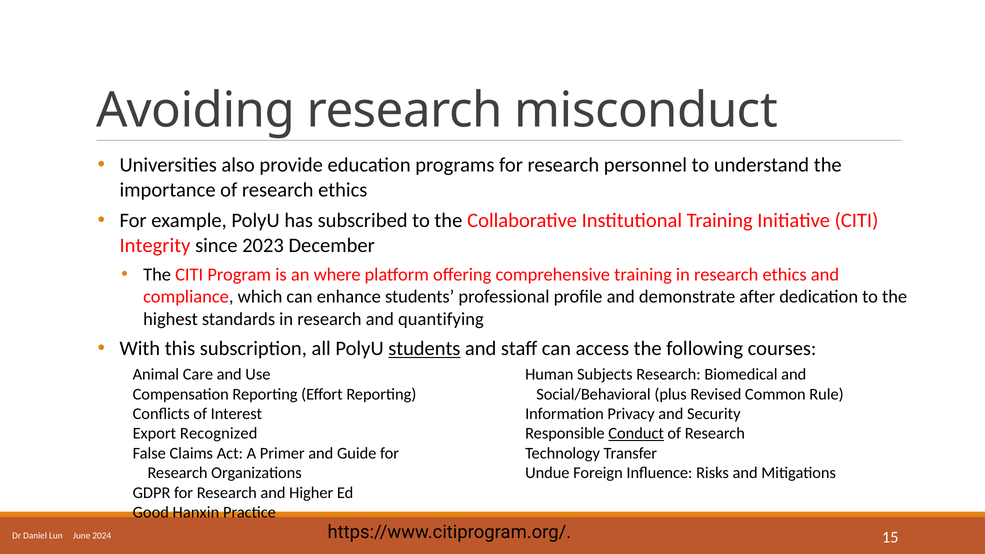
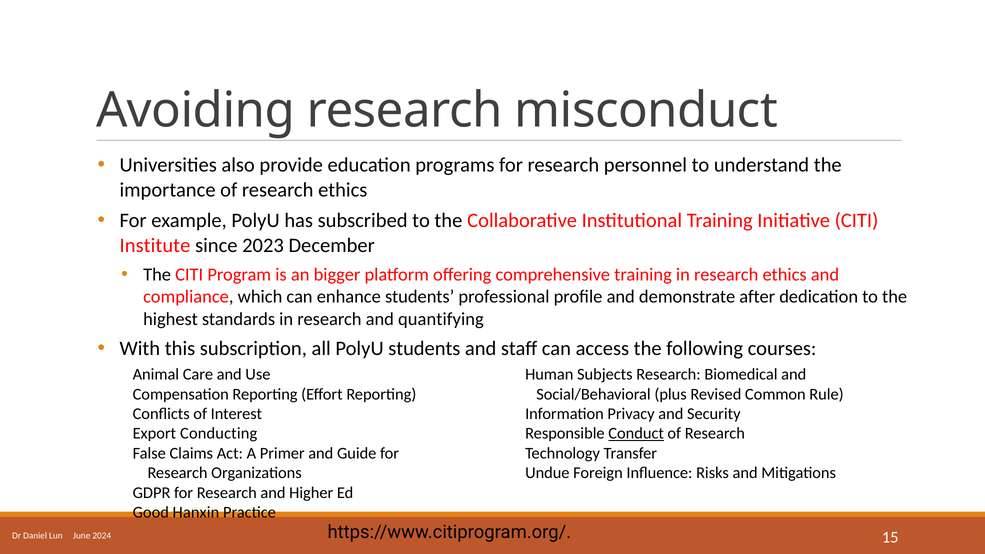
Integrity: Integrity -> Institute
where: where -> bigger
students at (424, 349) underline: present -> none
Recognized: Recognized -> Conducting
